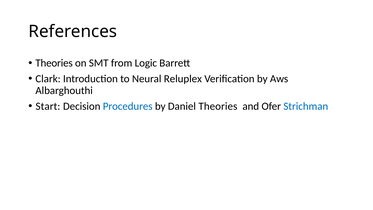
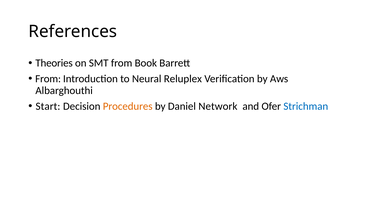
Logic: Logic -> Book
Clark at (48, 79): Clark -> From
Procedures colour: blue -> orange
Daniel Theories: Theories -> Network
